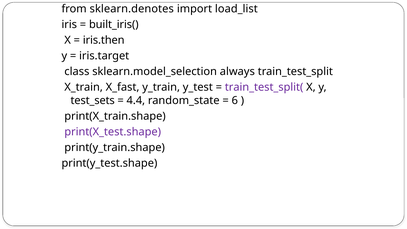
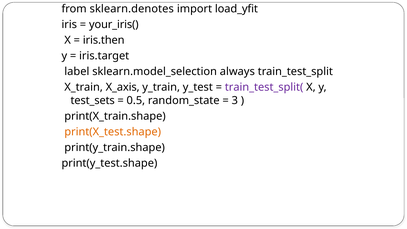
load_list: load_list -> load_yfit
built_iris(: built_iris( -> your_iris(
class: class -> label
X_fast: X_fast -> X_axis
4.4: 4.4 -> 0.5
6: 6 -> 3
print(X_test.shape colour: purple -> orange
